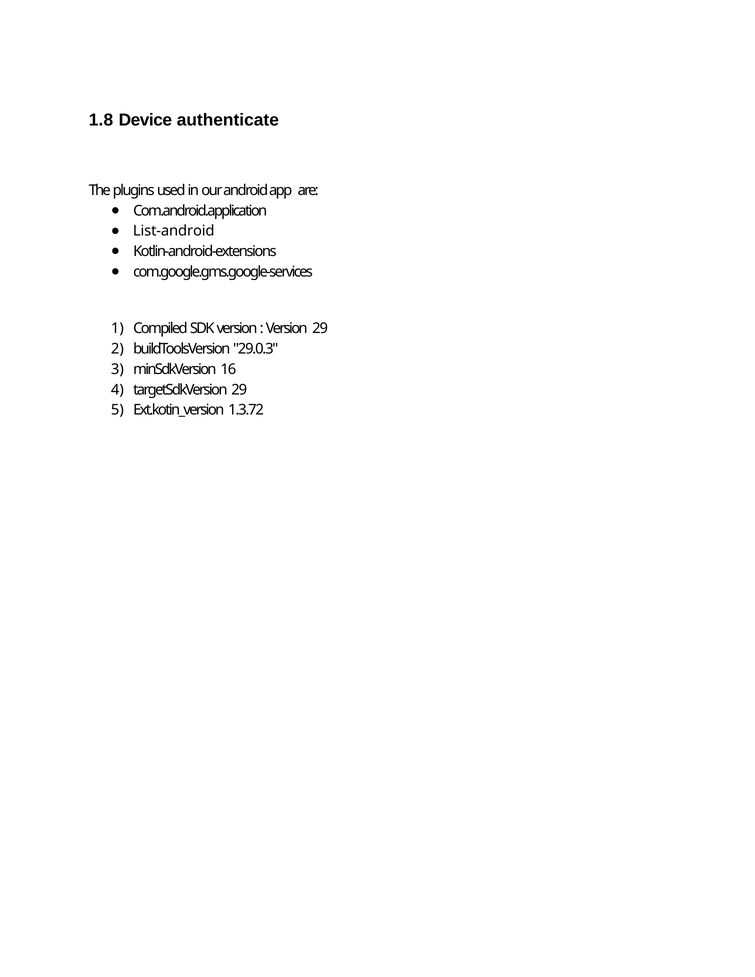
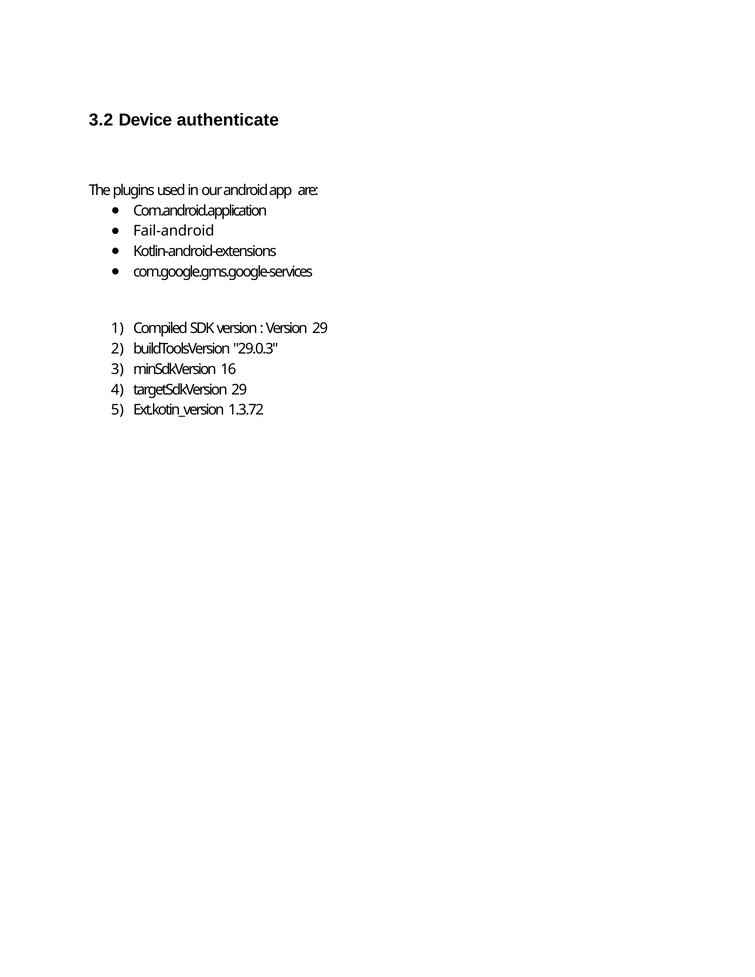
1.8: 1.8 -> 3.2
List-android: List-android -> Fail-android
